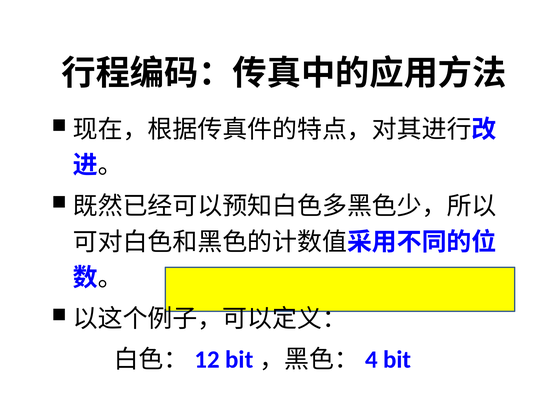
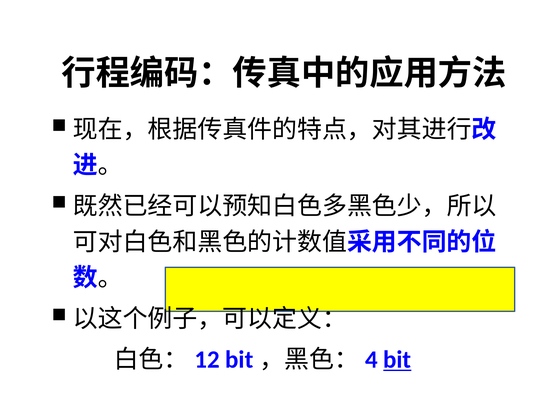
bit underline: none -> present
